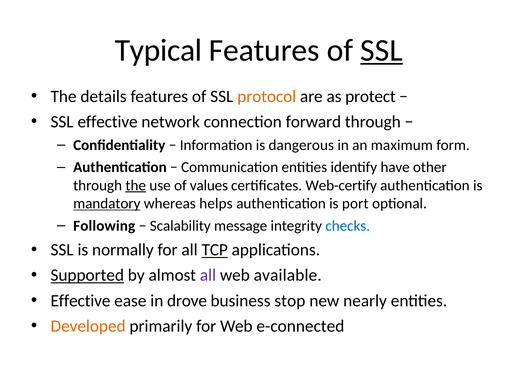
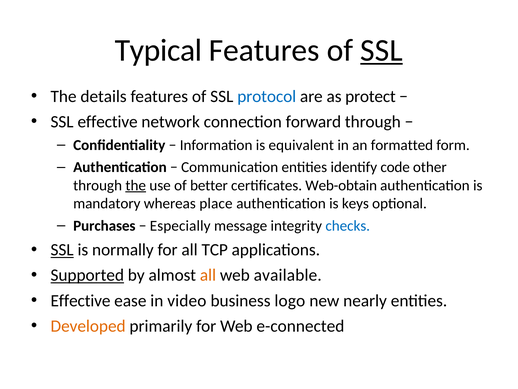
protocol colour: orange -> blue
dangerous: dangerous -> equivalent
maximum: maximum -> formatted
have: have -> code
values: values -> better
Web-certify: Web-certify -> Web-obtain
mandatory underline: present -> none
helps: helps -> place
port: port -> keys
Following: Following -> Purchases
Scalability: Scalability -> Especially
SSL at (62, 250) underline: none -> present
TCP underline: present -> none
all at (208, 275) colour: purple -> orange
drove: drove -> video
stop: stop -> logo
